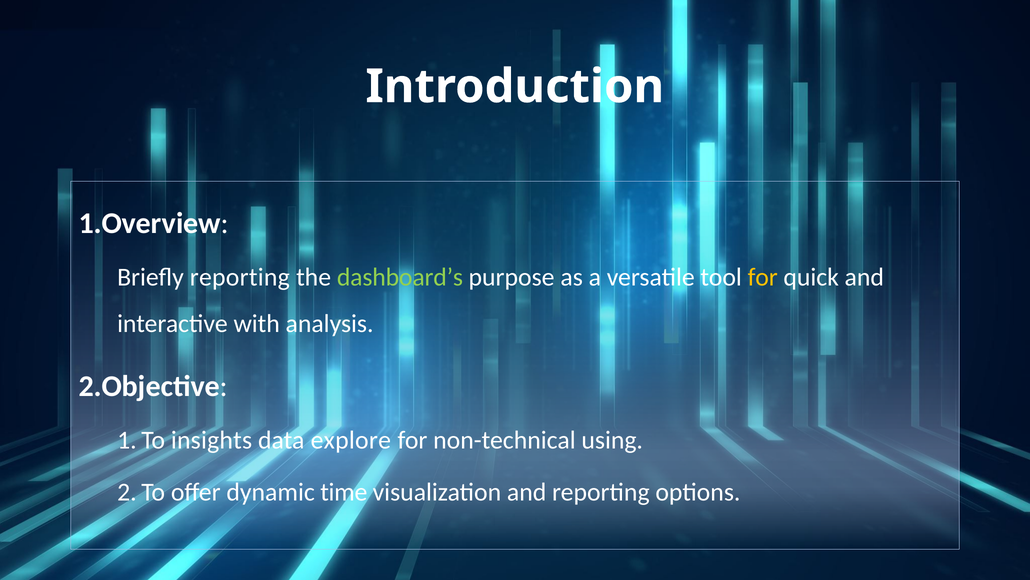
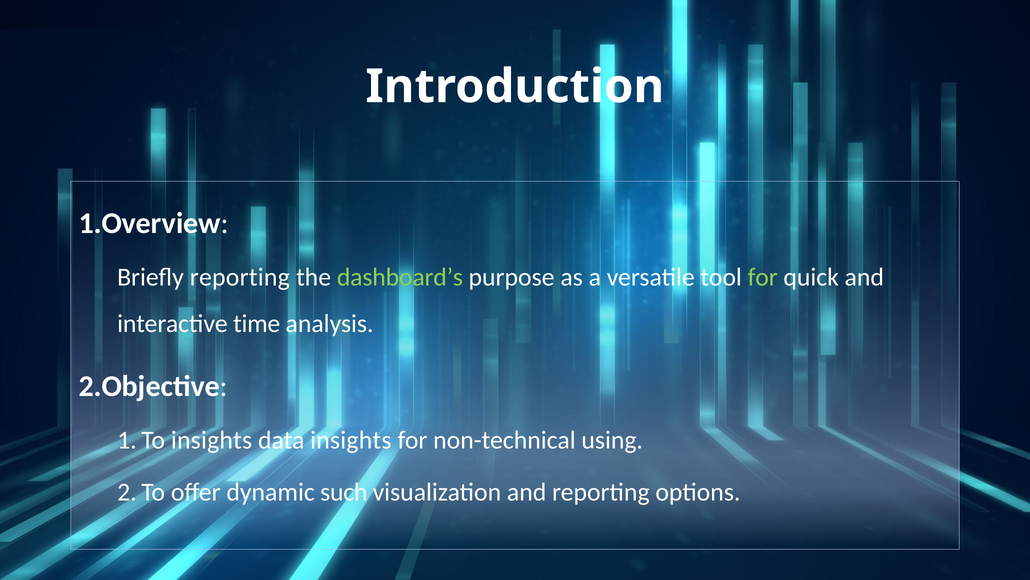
for at (763, 277) colour: yellow -> light green
with: with -> time
data explore: explore -> insights
time: time -> such
